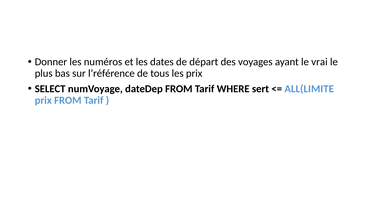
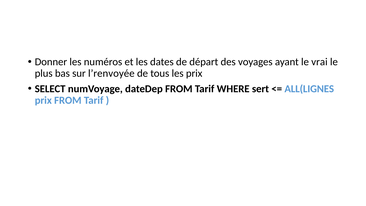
l’référence: l’référence -> l’renvoyée
ALL(LIMITE: ALL(LIMITE -> ALL(LIGNES
